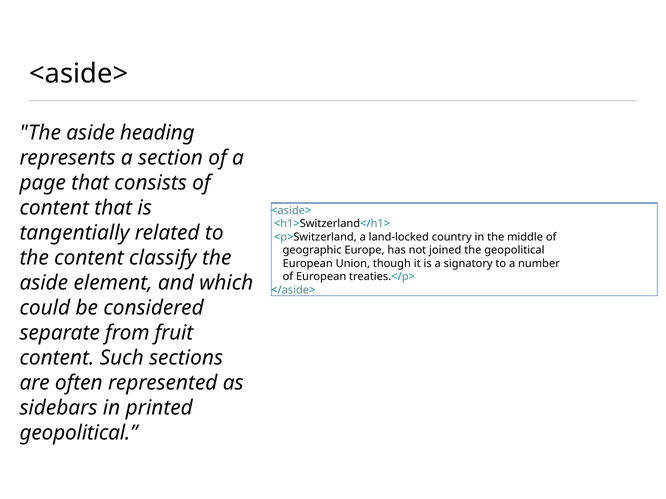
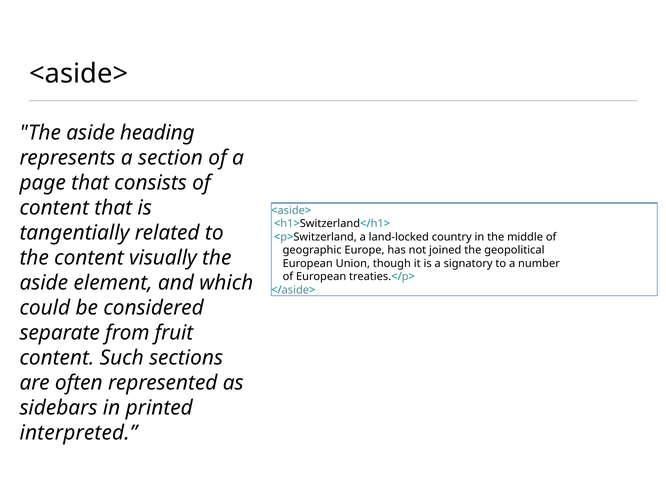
classify: classify -> visually
geopolitical at (79, 433): geopolitical -> interpreted
